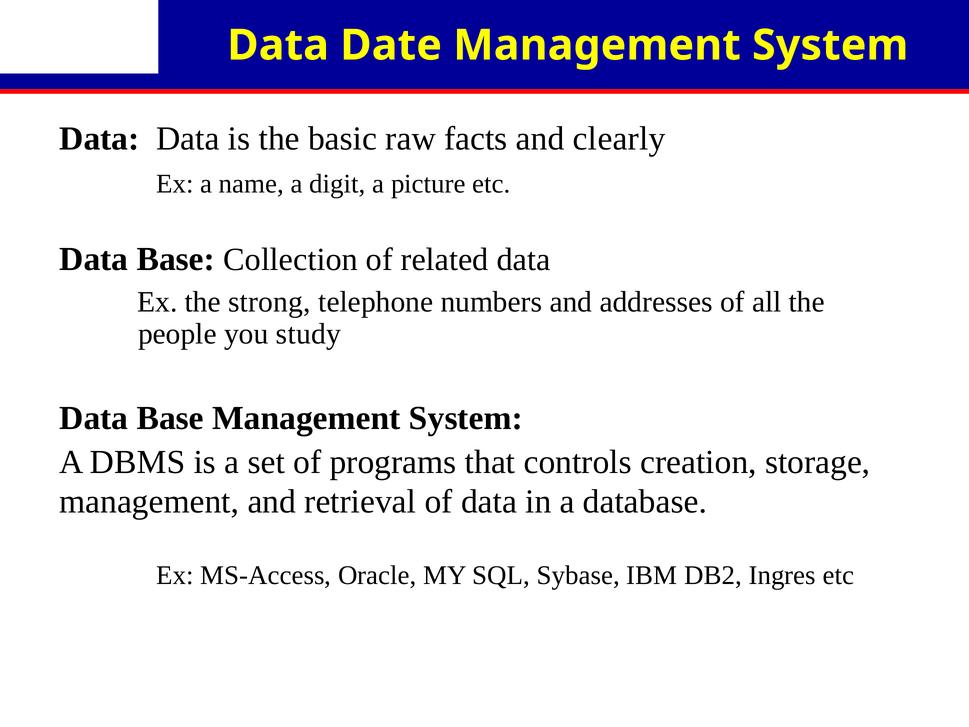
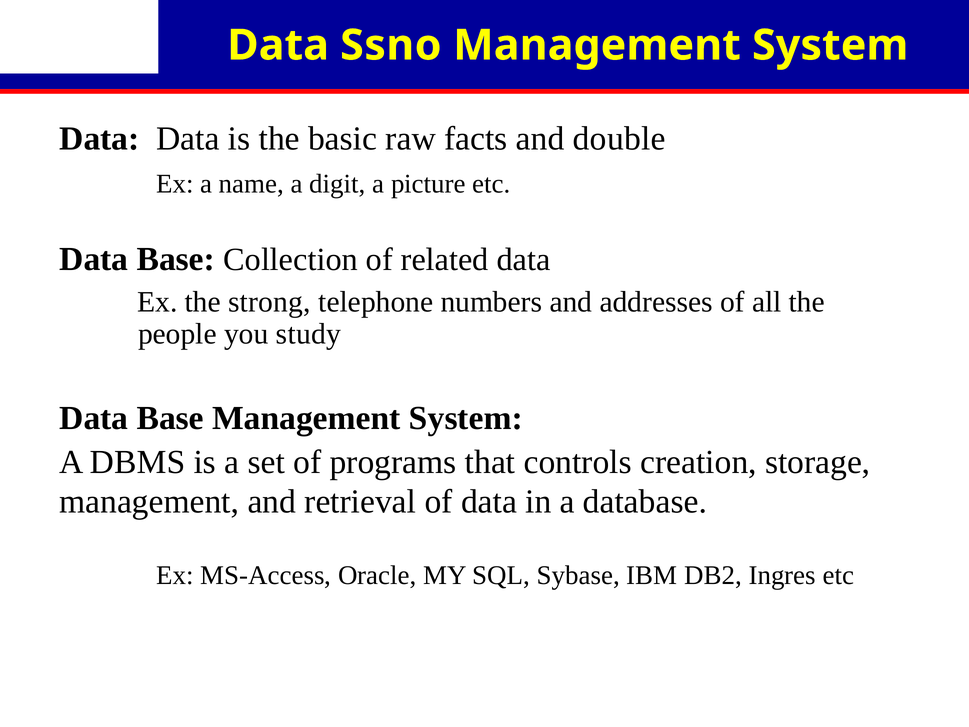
Date: Date -> Ssno
clearly: clearly -> double
